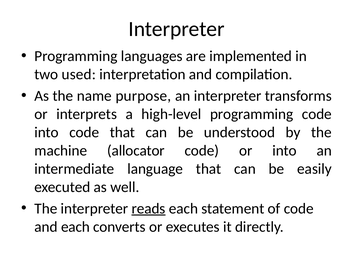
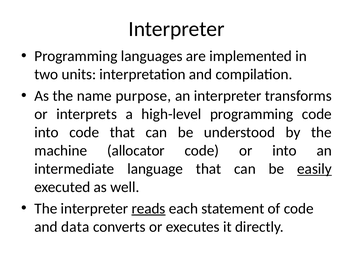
used: used -> units
easily underline: none -> present
and each: each -> data
